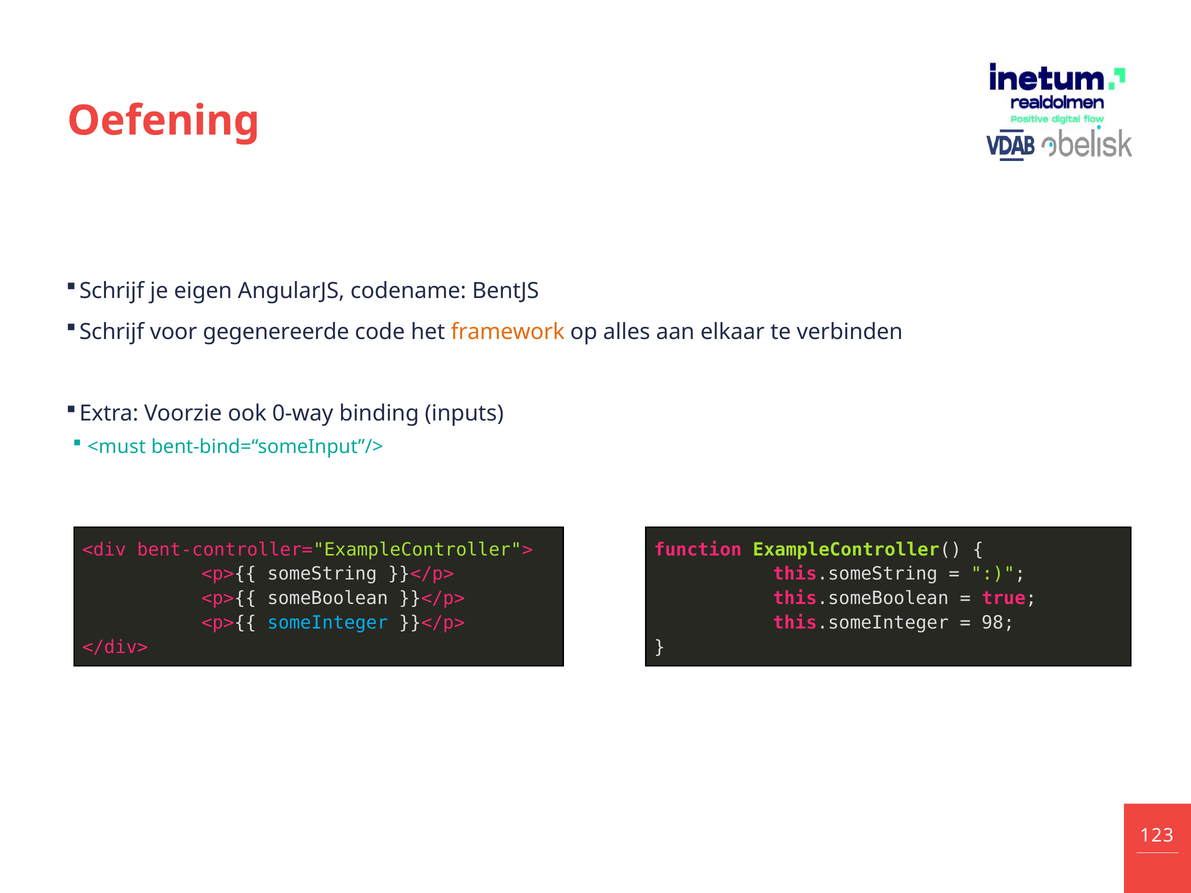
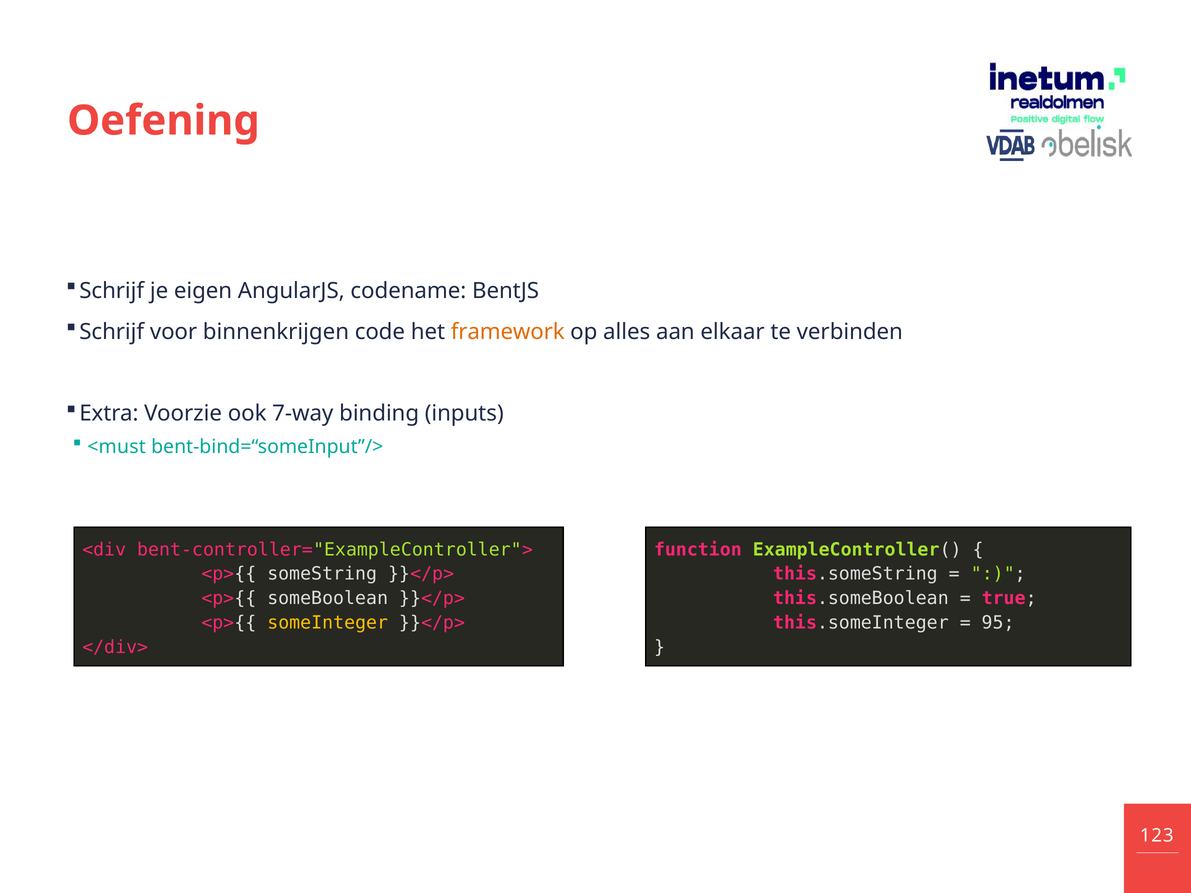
gegenereerde: gegenereerde -> binnenkrijgen
0-way: 0-way -> 7-way
someInteger colour: light blue -> yellow
98: 98 -> 95
